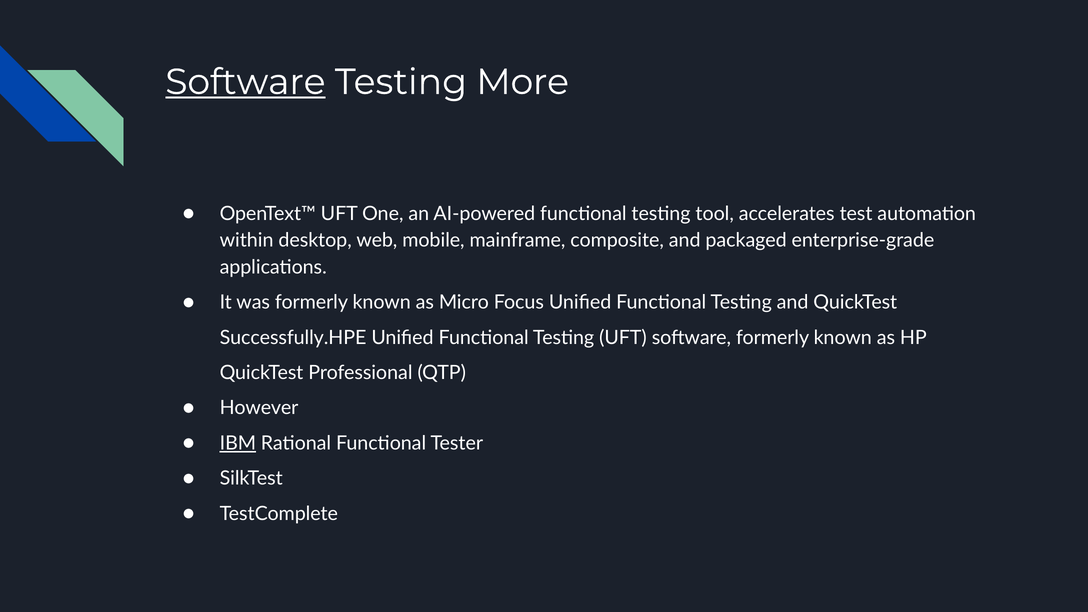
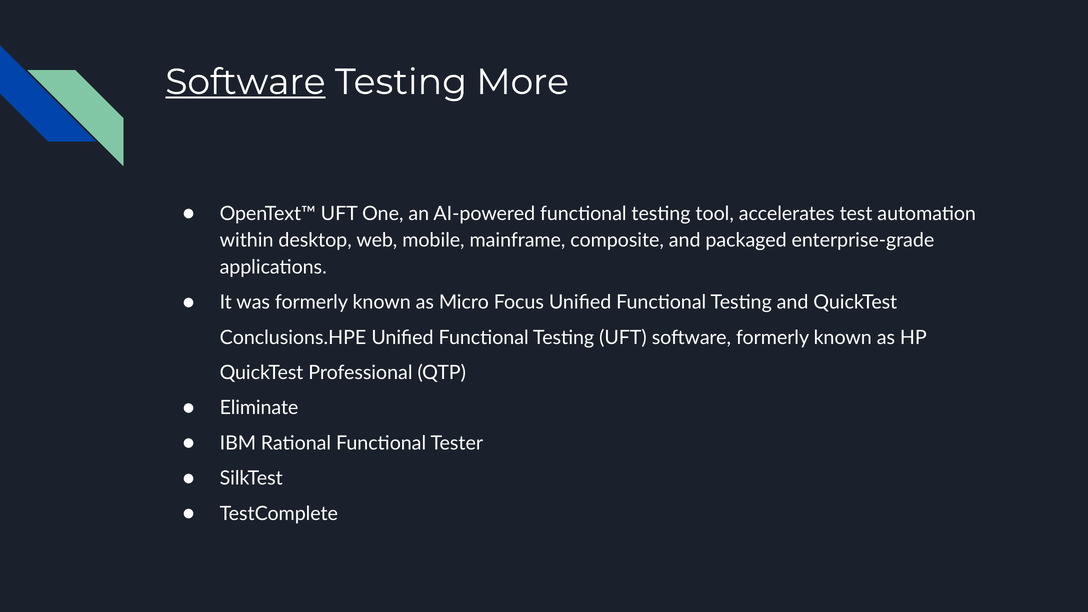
Successfully.HPE: Successfully.HPE -> Conclusions.HPE
However: However -> Eliminate
IBM underline: present -> none
